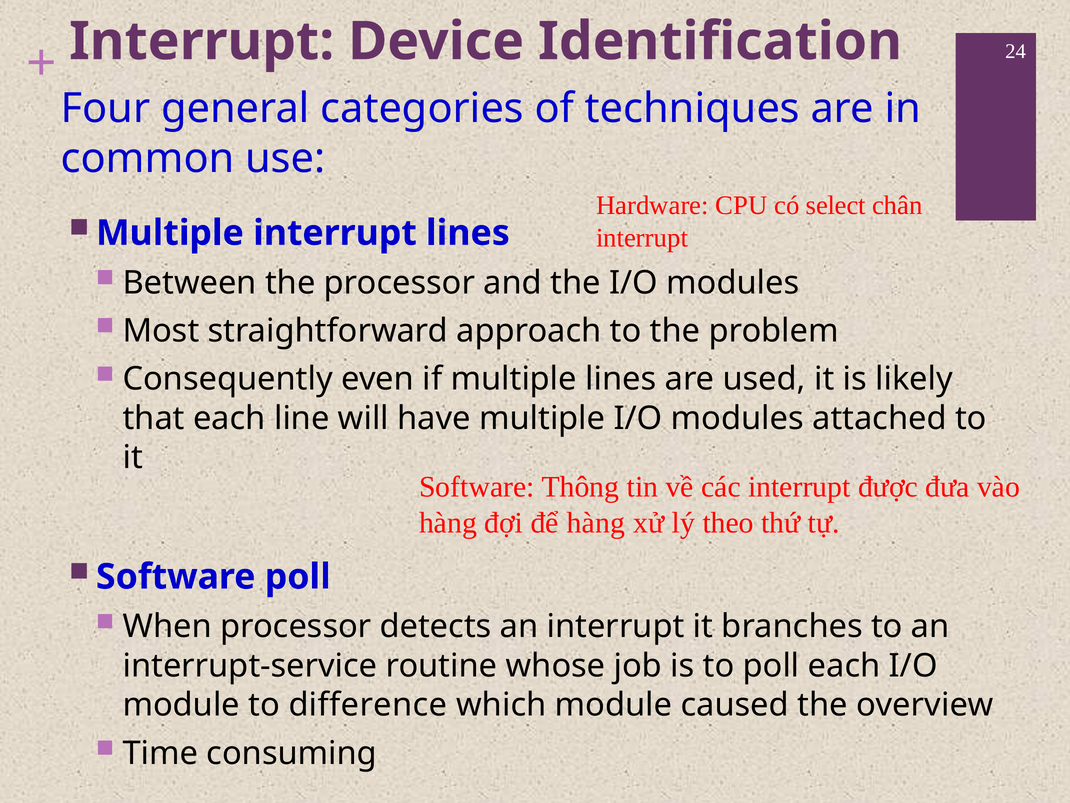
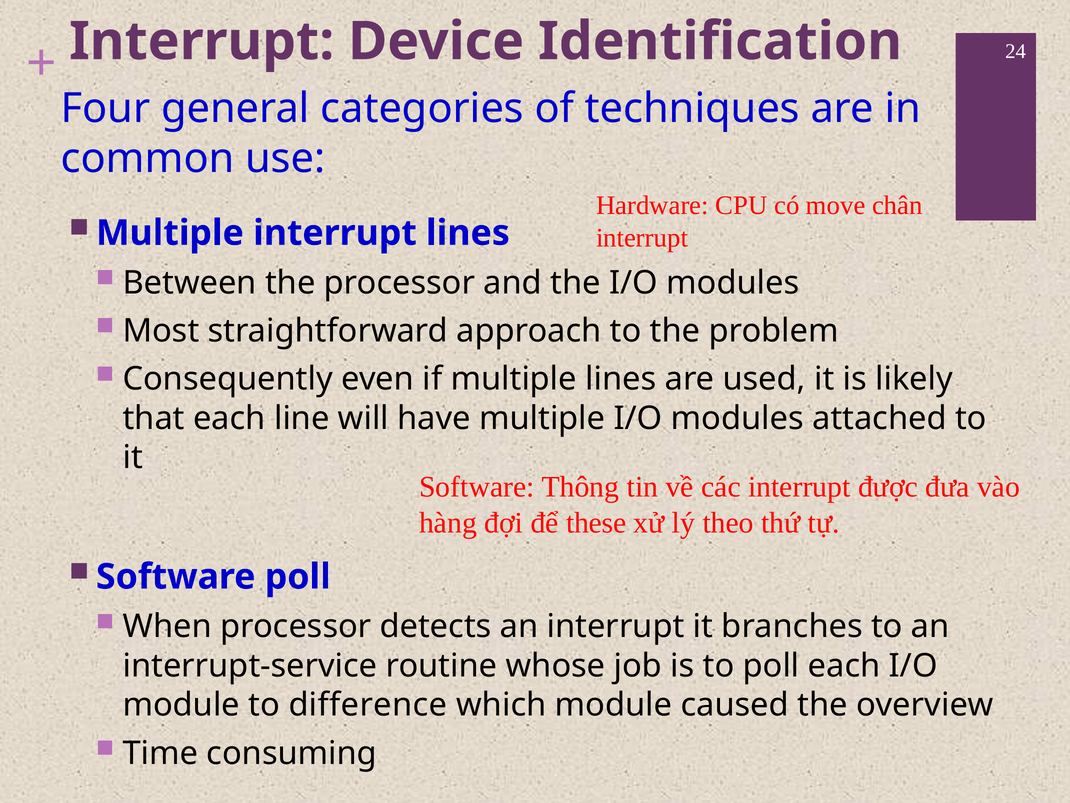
select: select -> move
để hàng: hàng -> these
